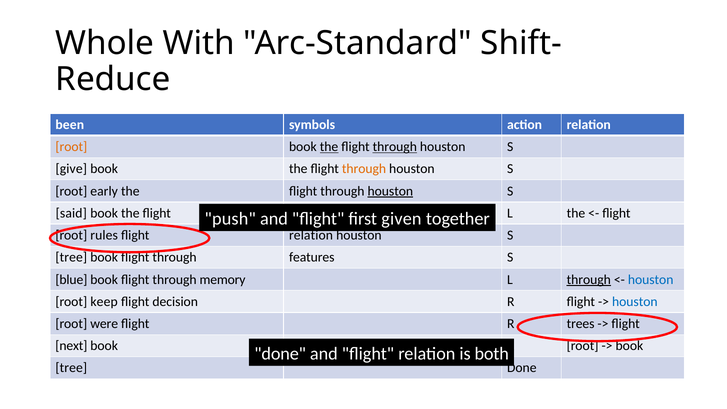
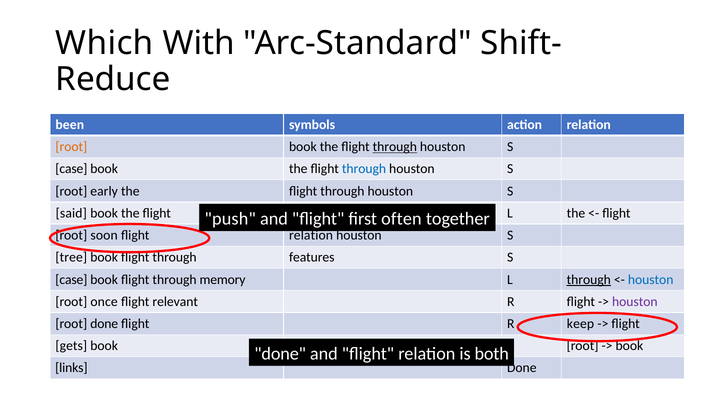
Whole: Whole -> Which
the at (329, 147) underline: present -> none
give at (71, 169): give -> case
through at (364, 169) colour: orange -> blue
houston at (390, 191) underline: present -> none
given: given -> often
rules: rules -> soon
blue at (71, 279): blue -> case
keep: keep -> once
decision: decision -> relevant
houston at (635, 302) colour: blue -> purple
root were: were -> done
trees: trees -> keep
next: next -> gets
tree at (71, 368): tree -> links
